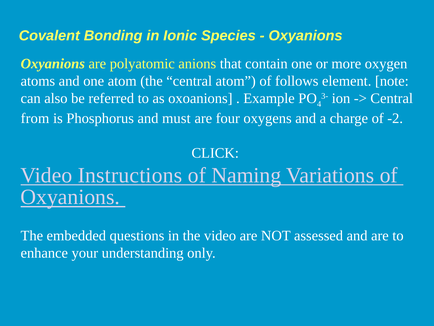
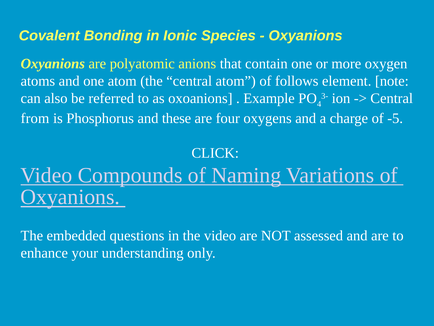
must: must -> these
-2: -2 -> -5
Instructions: Instructions -> Compounds
